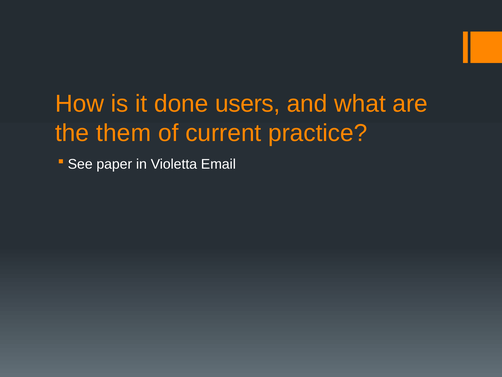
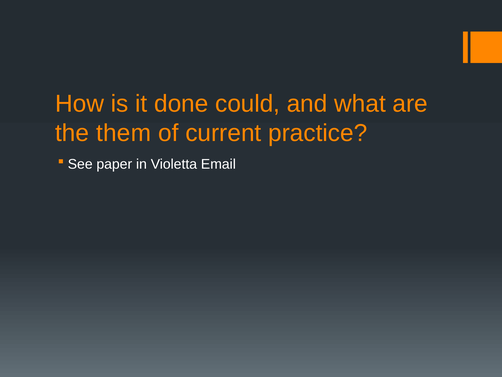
users: users -> could
